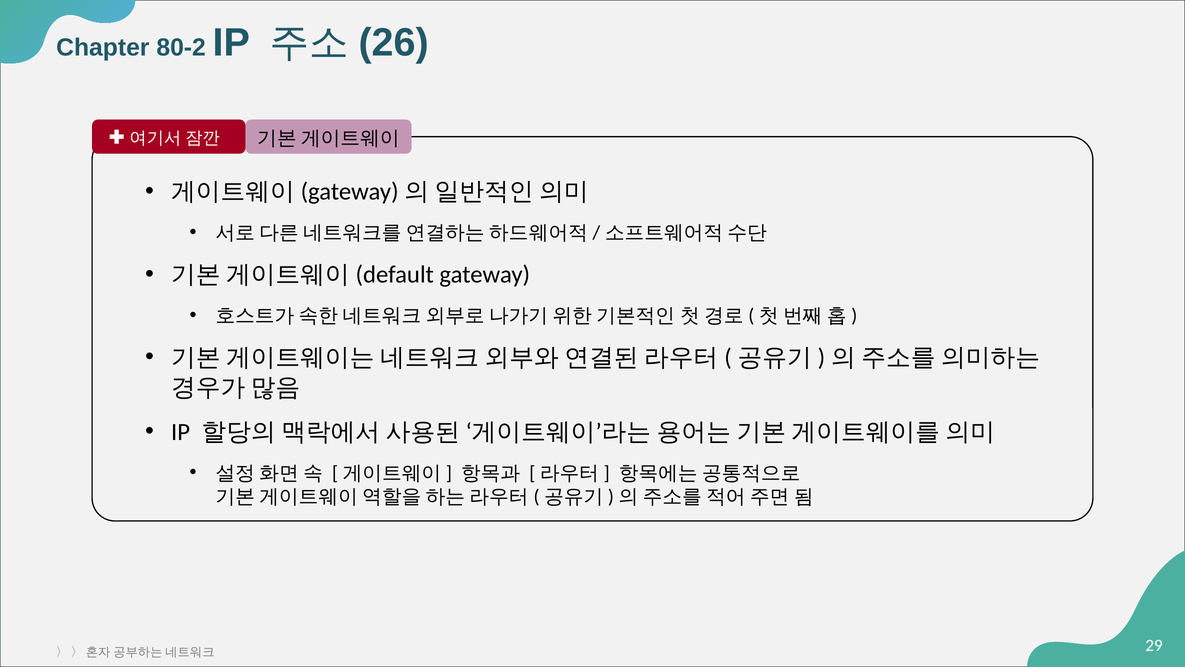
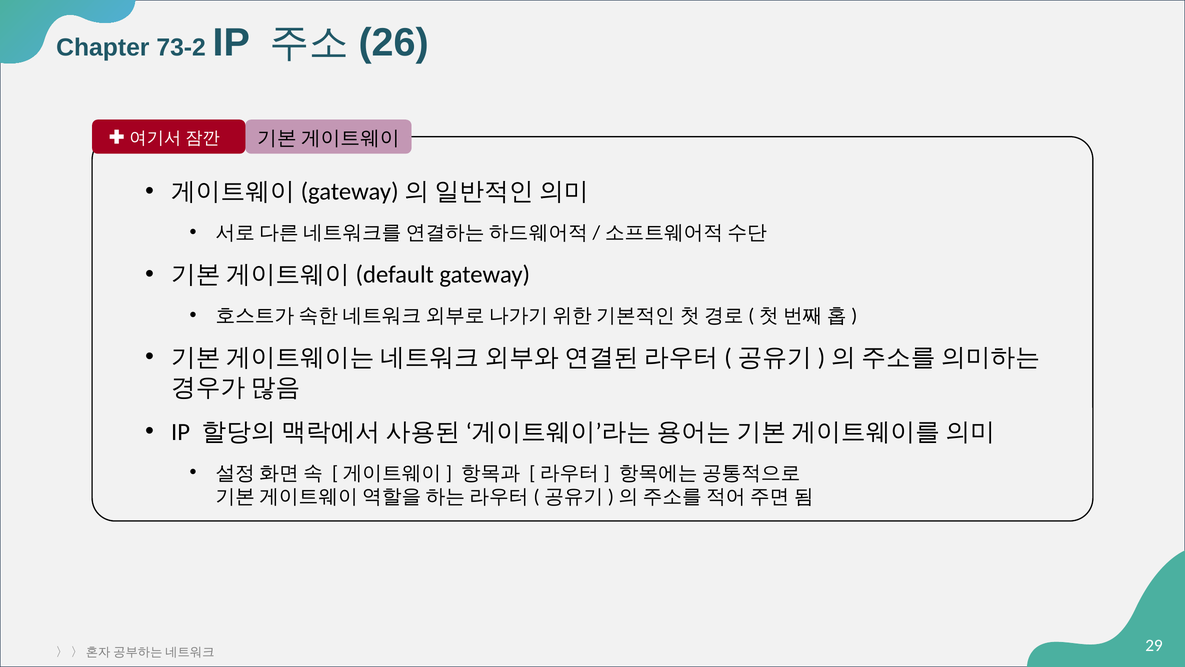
80-2: 80-2 -> 73-2
